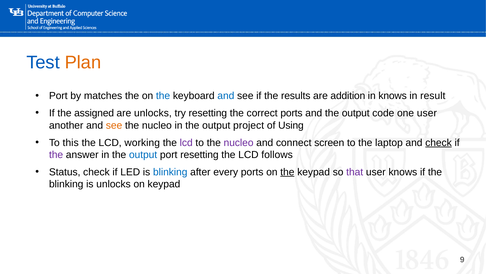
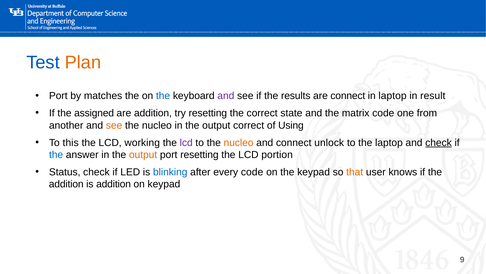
and at (226, 96) colour: blue -> purple
are addition: addition -> connect
in knows: knows -> laptop
are unlocks: unlocks -> addition
correct ports: ports -> state
and the output: output -> matrix
one user: user -> from
output project: project -> correct
nucleo at (239, 142) colour: purple -> orange
screen: screen -> unlock
the at (56, 154) colour: purple -> blue
output at (143, 154) colour: blue -> orange
follows: follows -> portion
every ports: ports -> code
the at (287, 172) underline: present -> none
that colour: purple -> orange
blinking at (66, 184): blinking -> addition
is unlocks: unlocks -> addition
